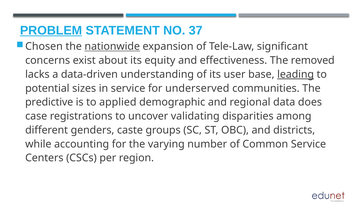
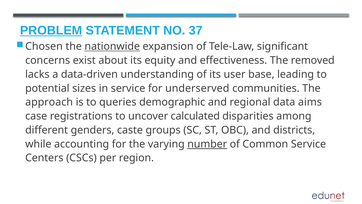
leading underline: present -> none
predictive: predictive -> approach
applied: applied -> queries
does: does -> aims
validating: validating -> calculated
number underline: none -> present
